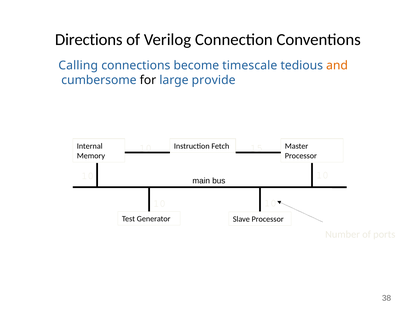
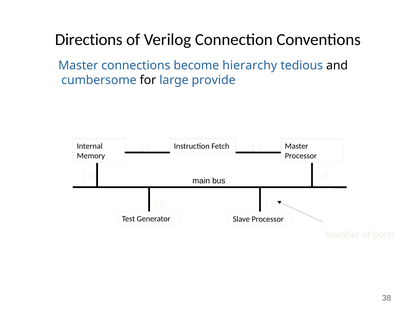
Calling at (78, 66): Calling -> Master
timescale: timescale -> hierarchy
and colour: orange -> black
